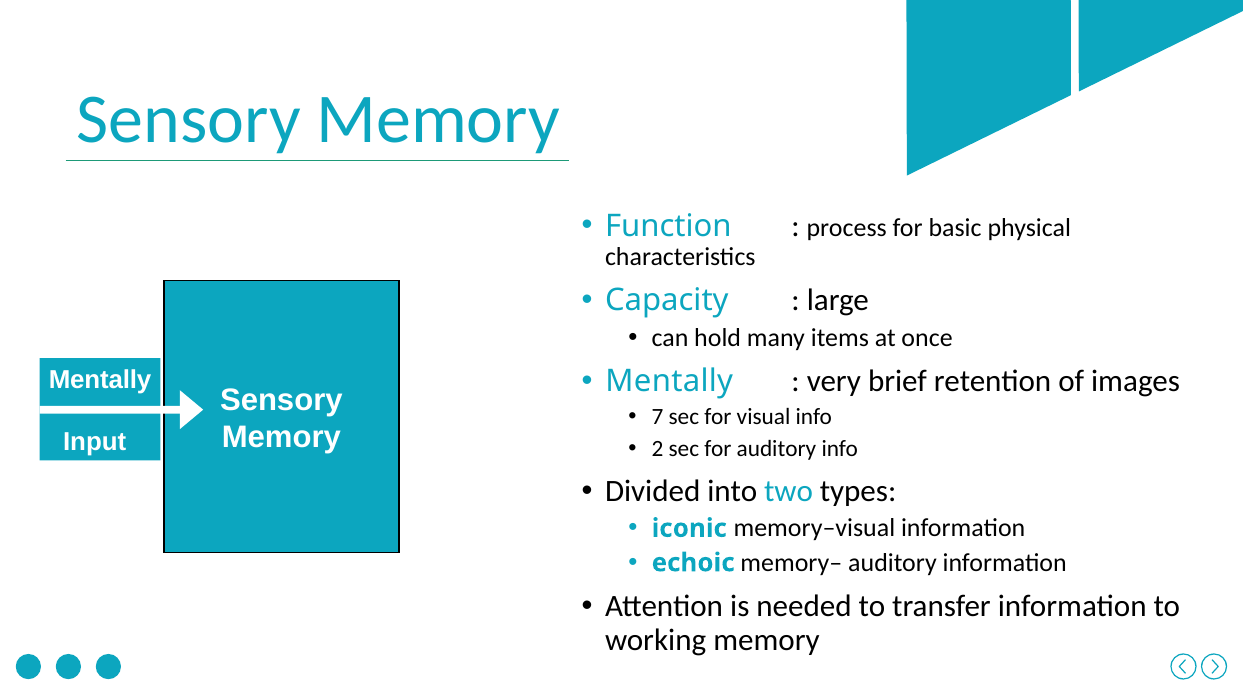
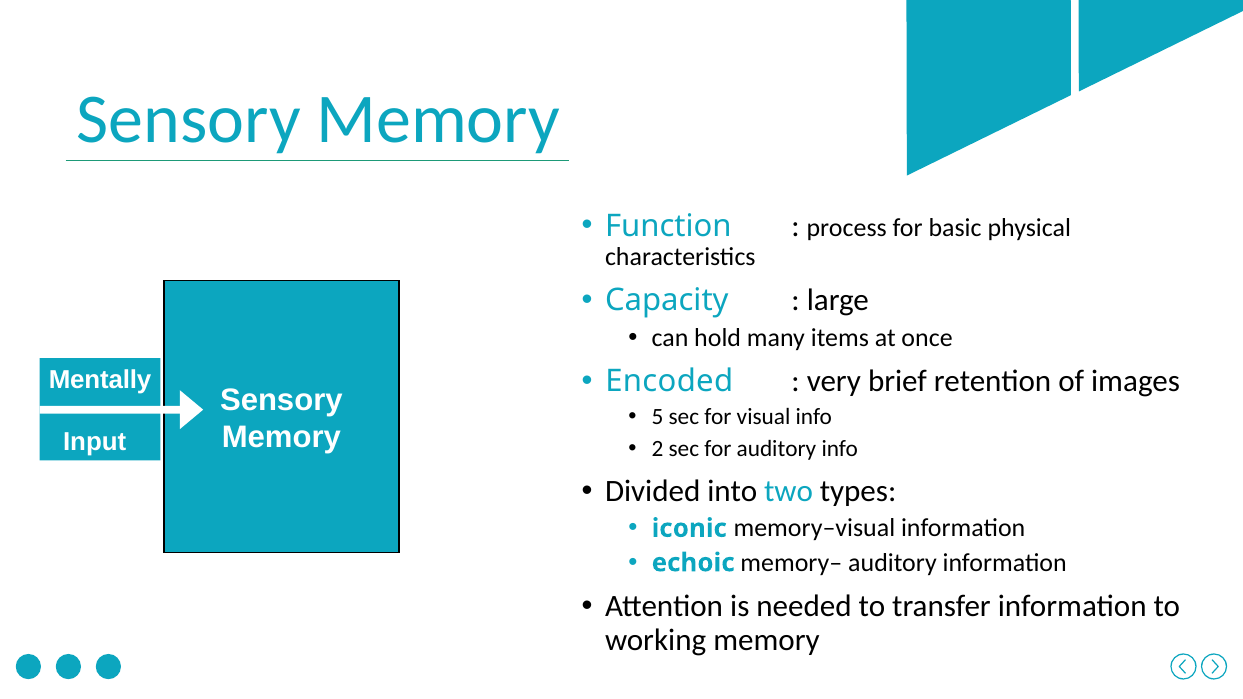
Mentally at (669, 381): Mentally -> Encoded
7: 7 -> 5
